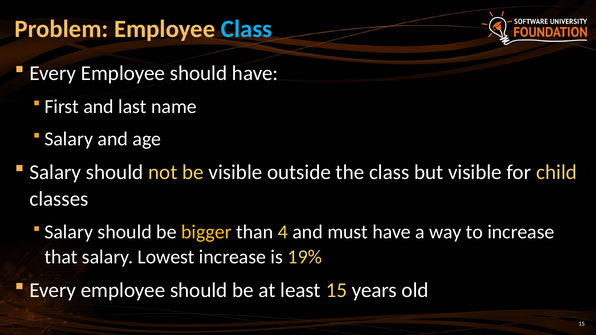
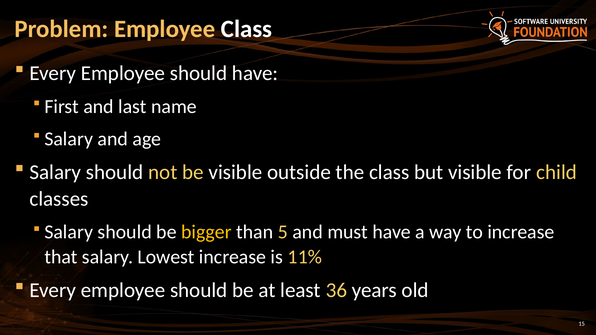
Class at (247, 29) colour: light blue -> white
4: 4 -> 5
19%: 19% -> 11%
least 15: 15 -> 36
